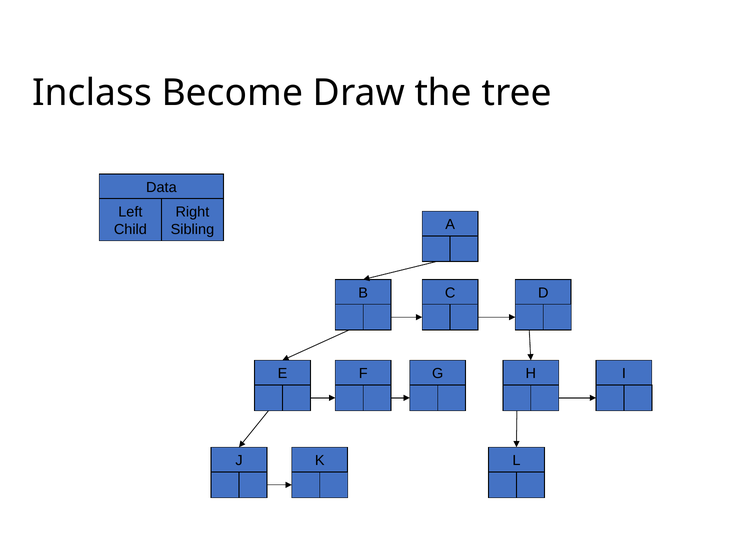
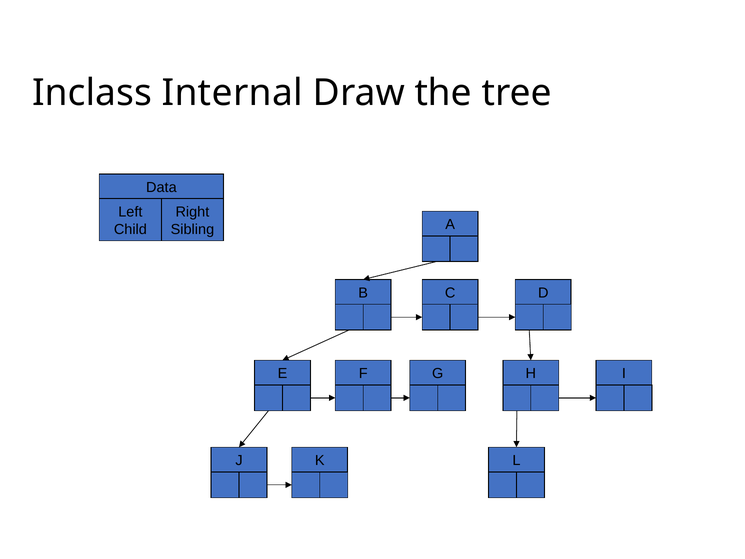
Become: Become -> Internal
